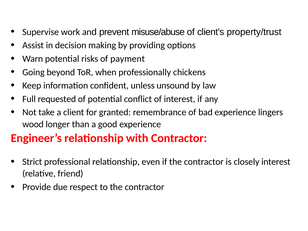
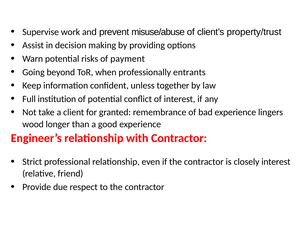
chickens: chickens -> entrants
unsound: unsound -> together
requested: requested -> institution
